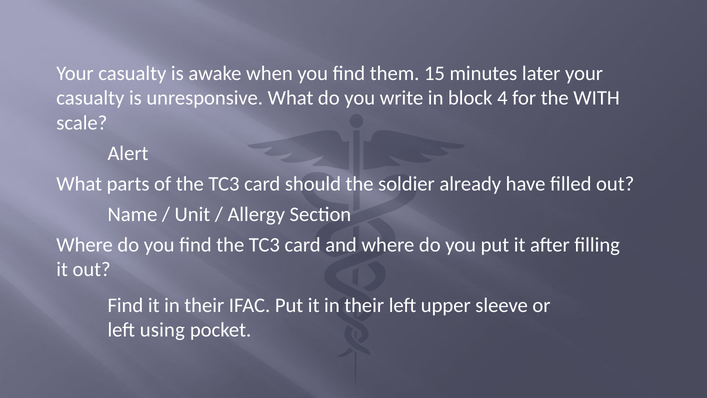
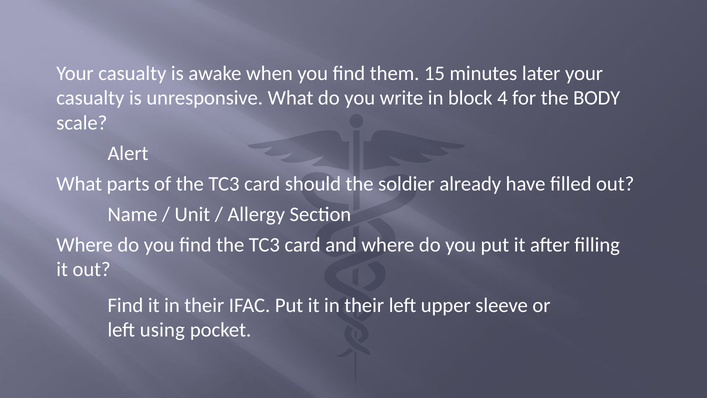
WITH: WITH -> BODY
